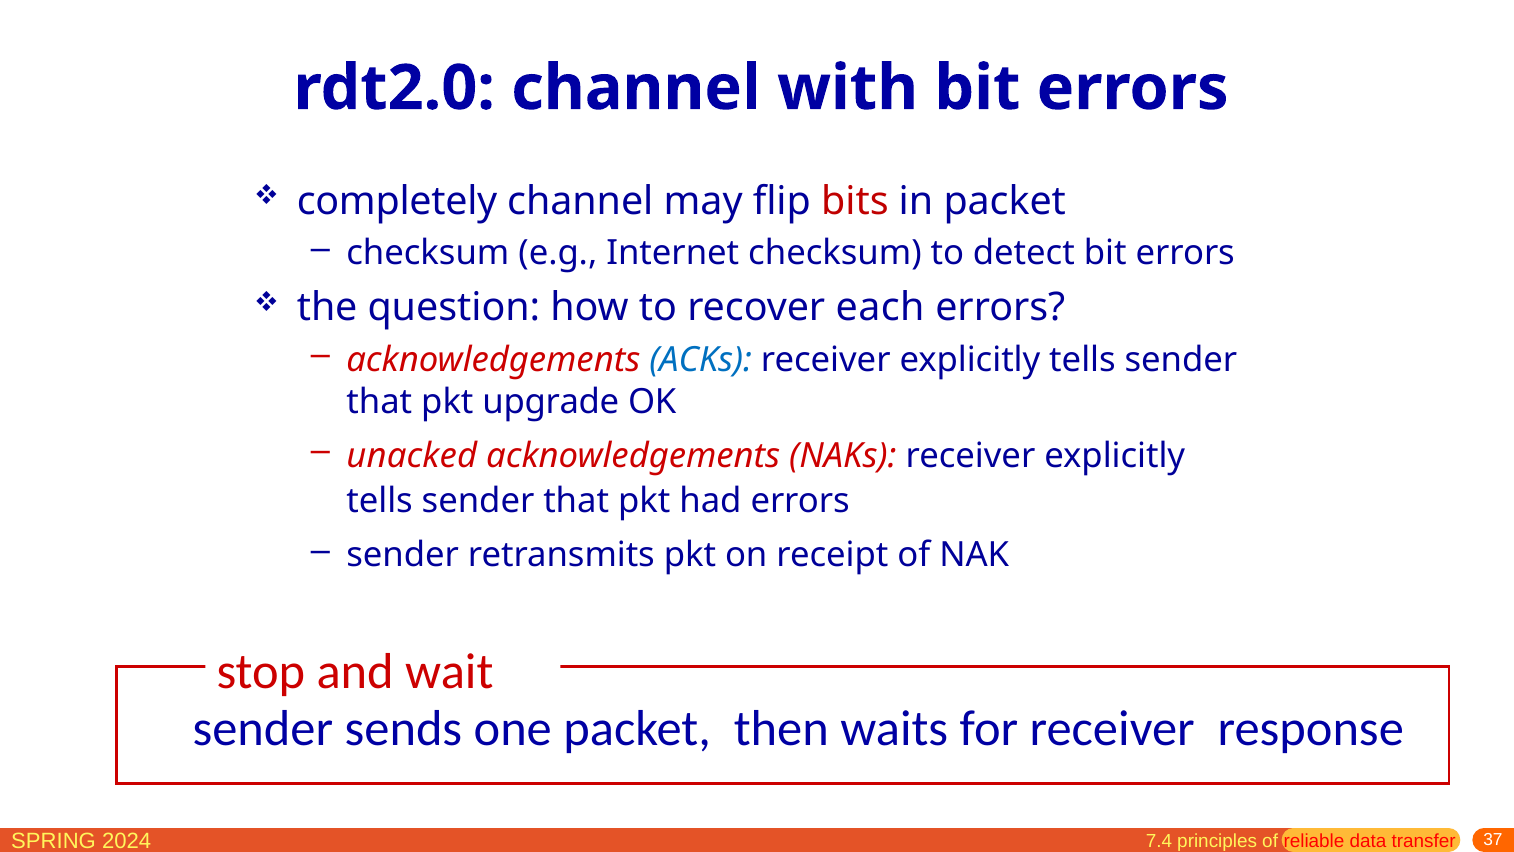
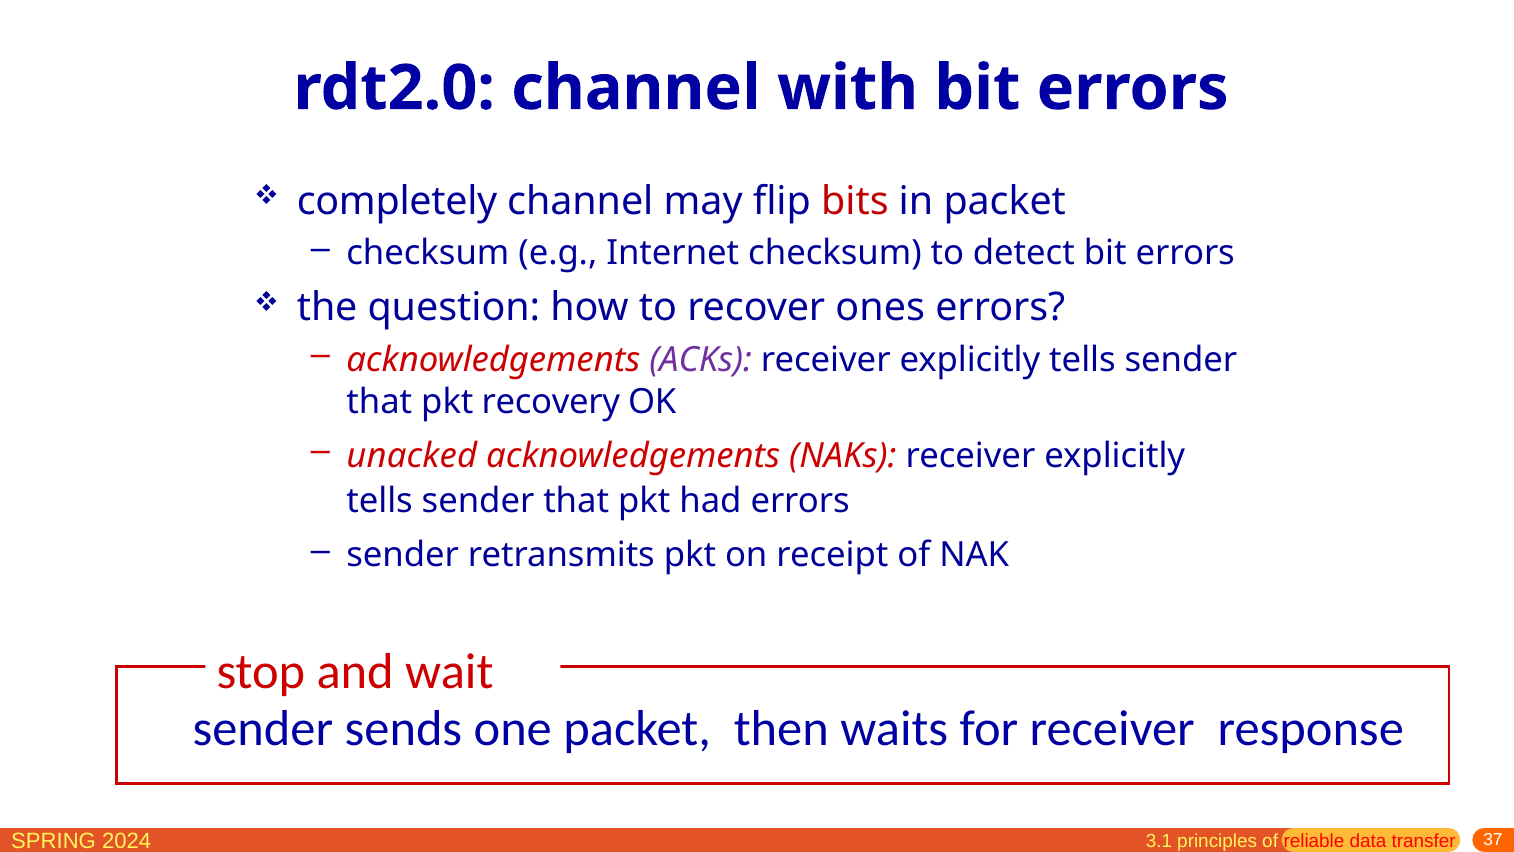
each: each -> ones
ACKs colour: blue -> purple
upgrade: upgrade -> recovery
7.4: 7.4 -> 3.1
